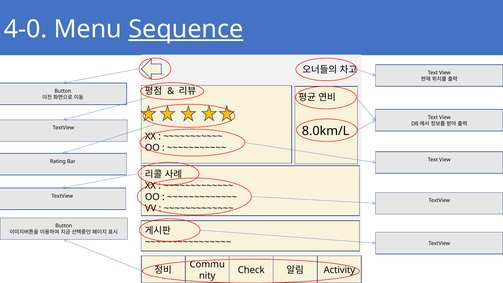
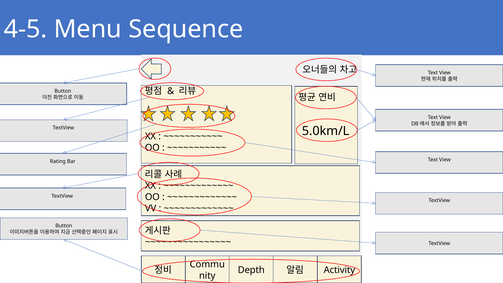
4-0: 4-0 -> 4-5
Sequence underline: present -> none
8.0km/L: 8.0km/L -> 5.0km/L
Check: Check -> Depth
